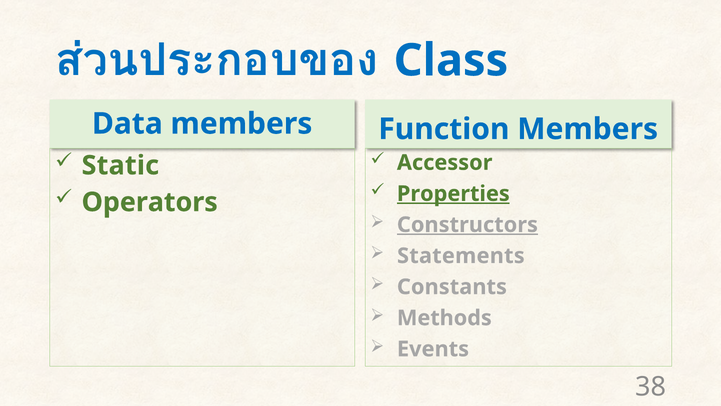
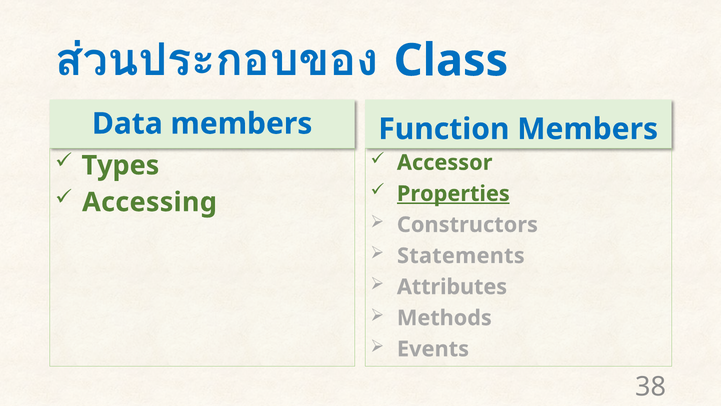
Static: Static -> Types
Operators: Operators -> Accessing
Constructors underline: present -> none
Constants: Constants -> Attributes
